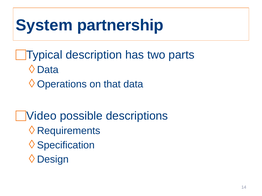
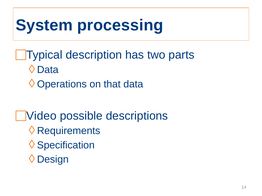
partnership: partnership -> processing
